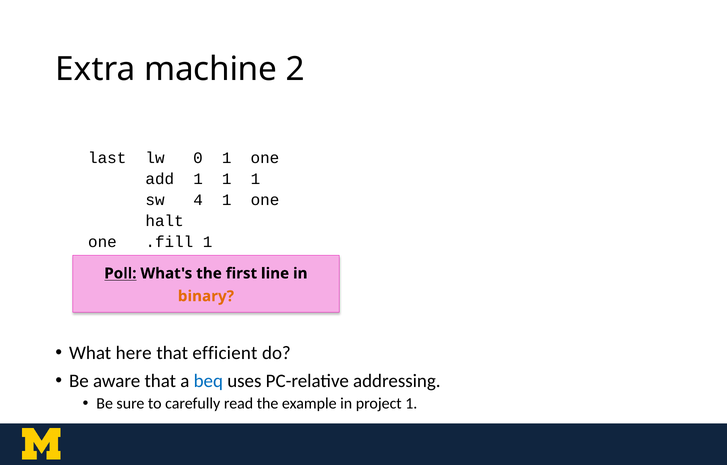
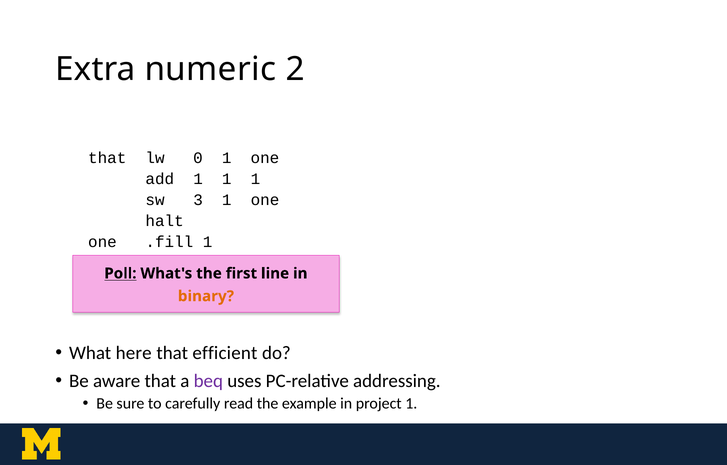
machine: machine -> numeric
last at (107, 158): last -> that
4: 4 -> 3
beq colour: blue -> purple
